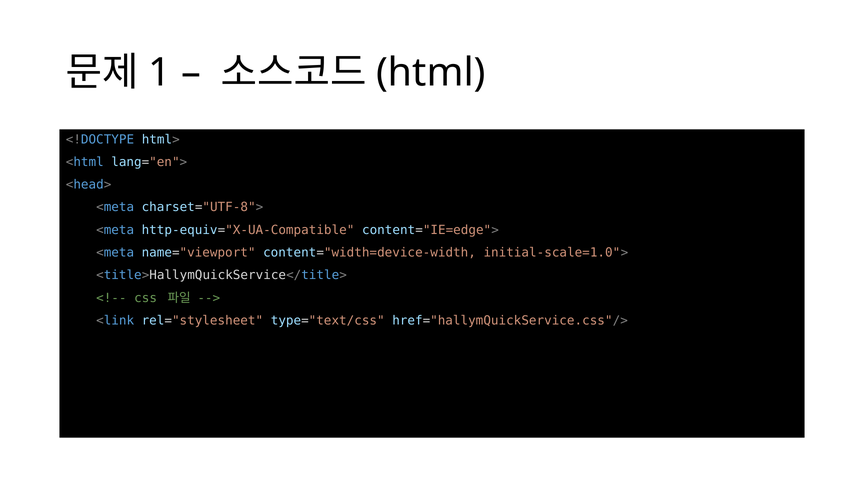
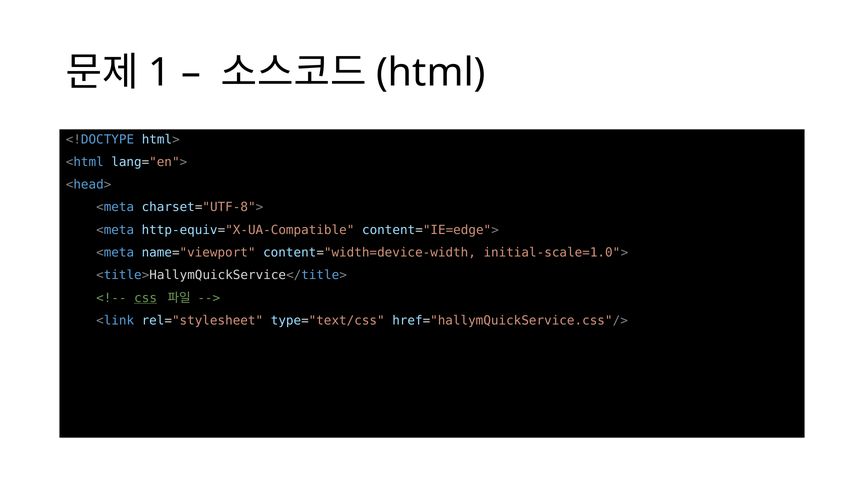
css underline: none -> present
